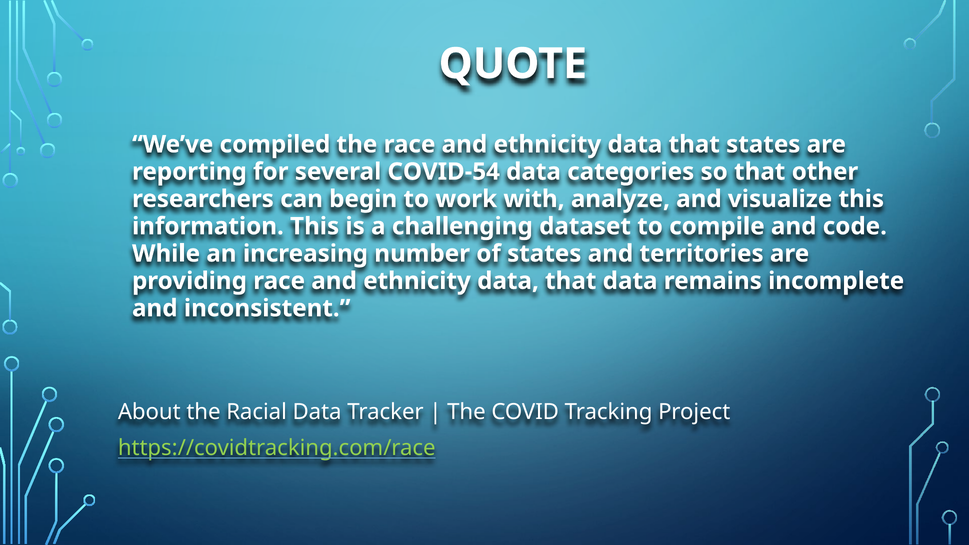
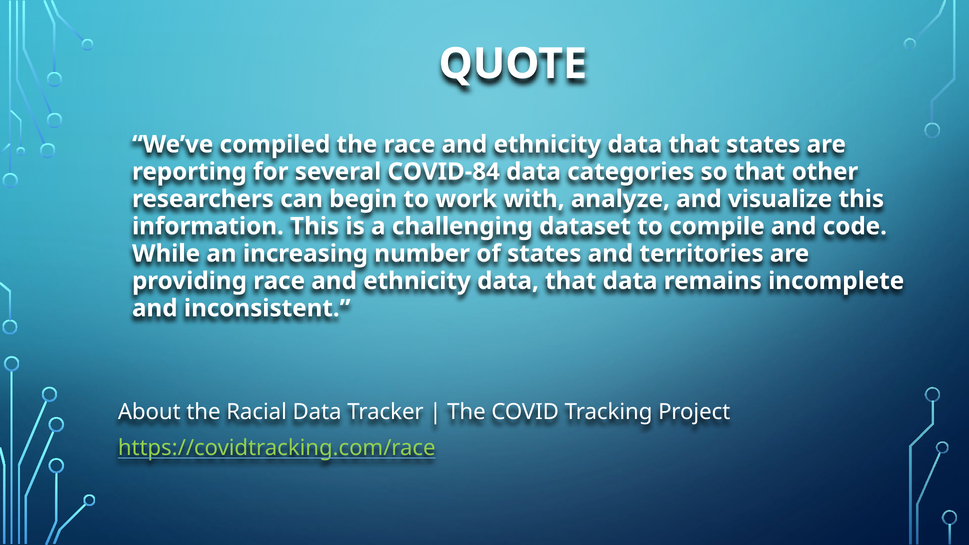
COVID-54: COVID-54 -> COVID-84
